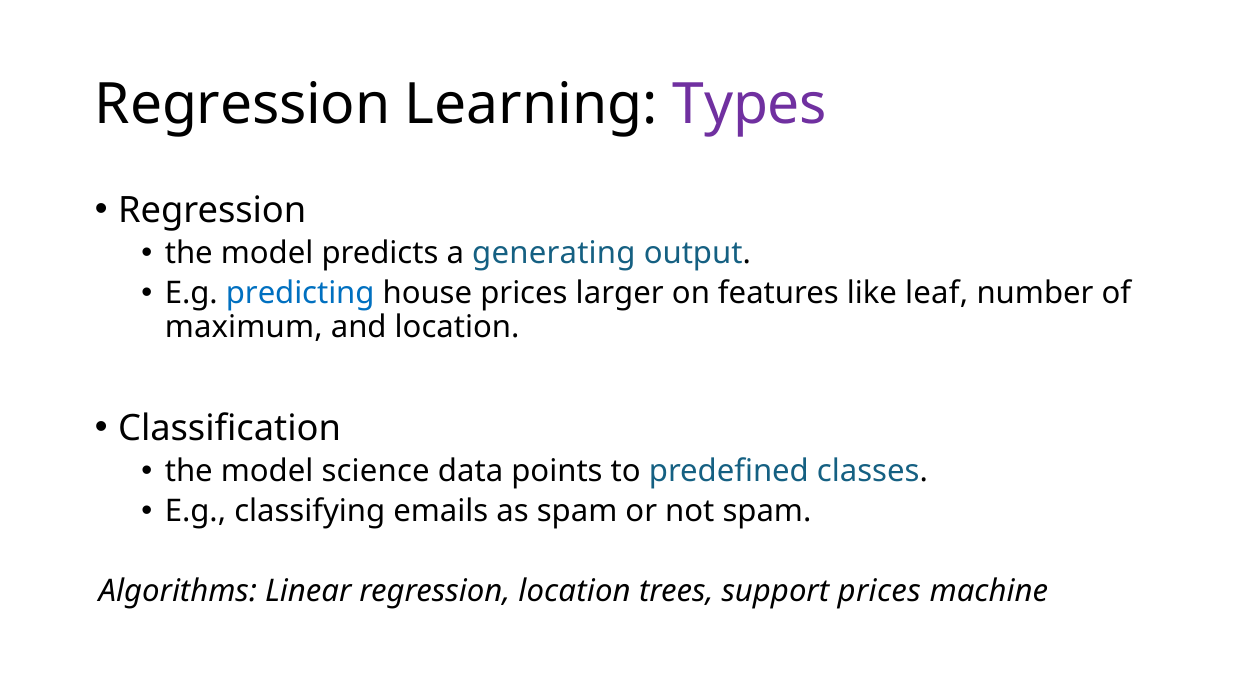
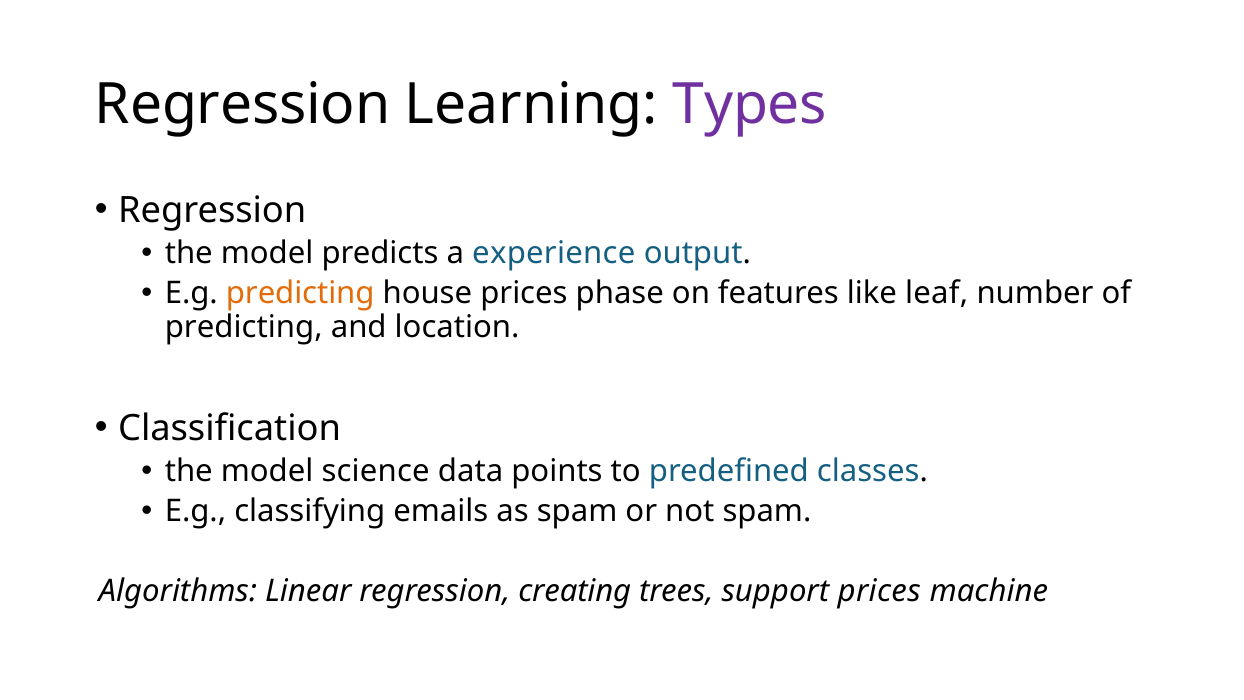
generating: generating -> experience
predicting at (300, 293) colour: blue -> orange
larger: larger -> phase
maximum at (244, 327): maximum -> predicting
regression location: location -> creating
